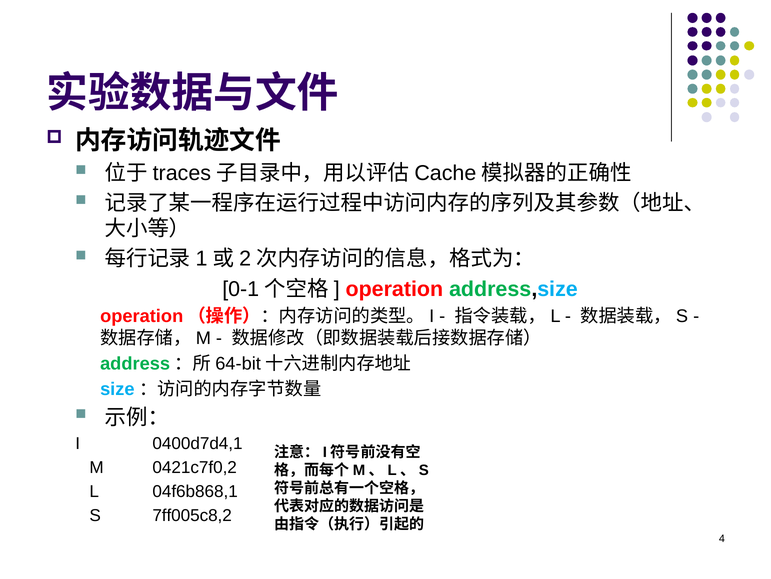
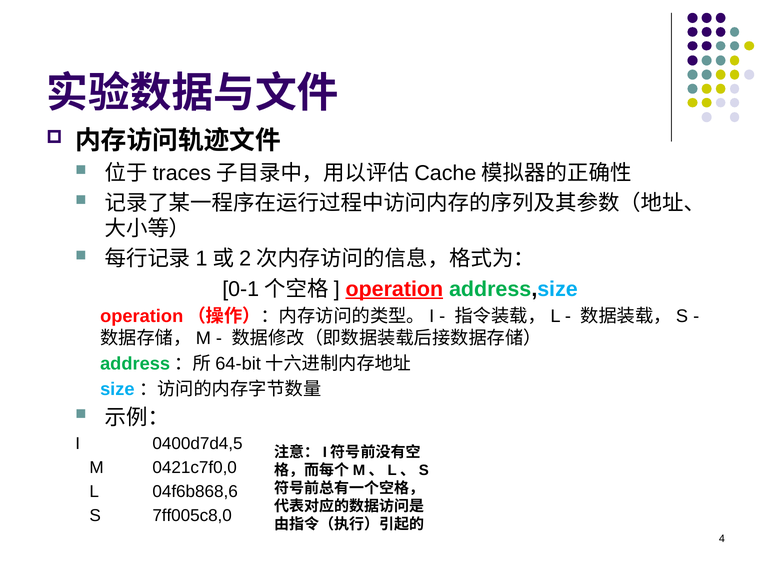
operation underline: none -> present
0400d7d4,1: 0400d7d4,1 -> 0400d7d4,5
0421c7f0,2: 0421c7f0,2 -> 0421c7f0,0
04f6b868,1: 04f6b868,1 -> 04f6b868,6
7ff005c8,2: 7ff005c8,2 -> 7ff005c8,0
